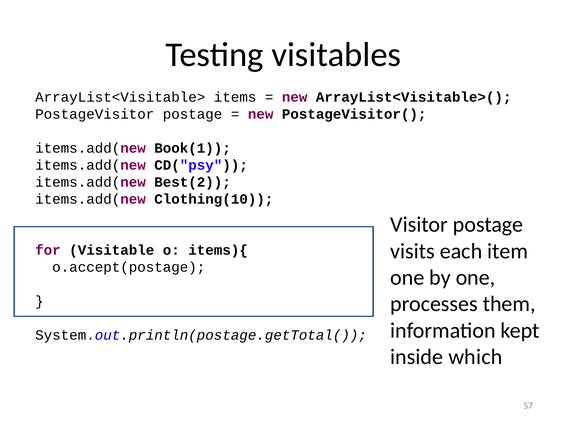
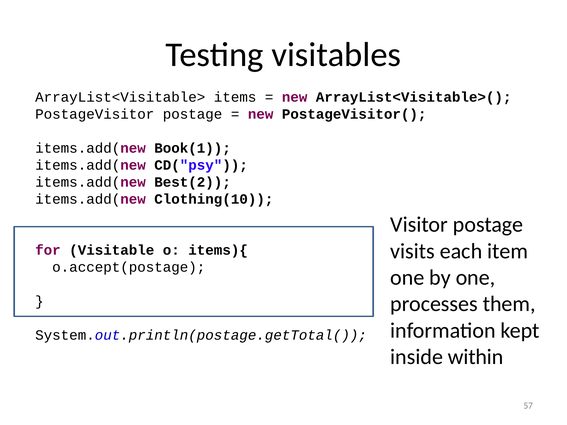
which: which -> within
